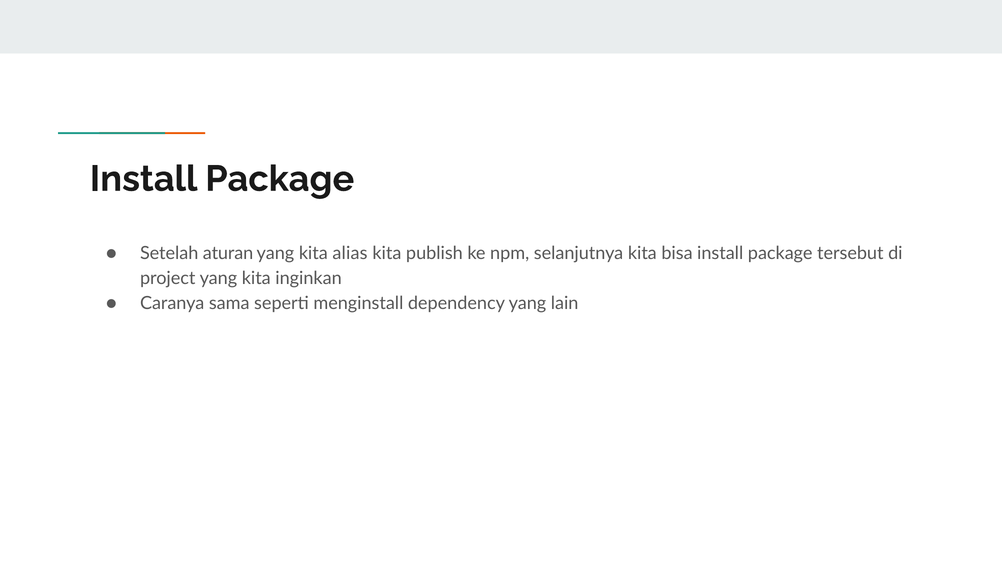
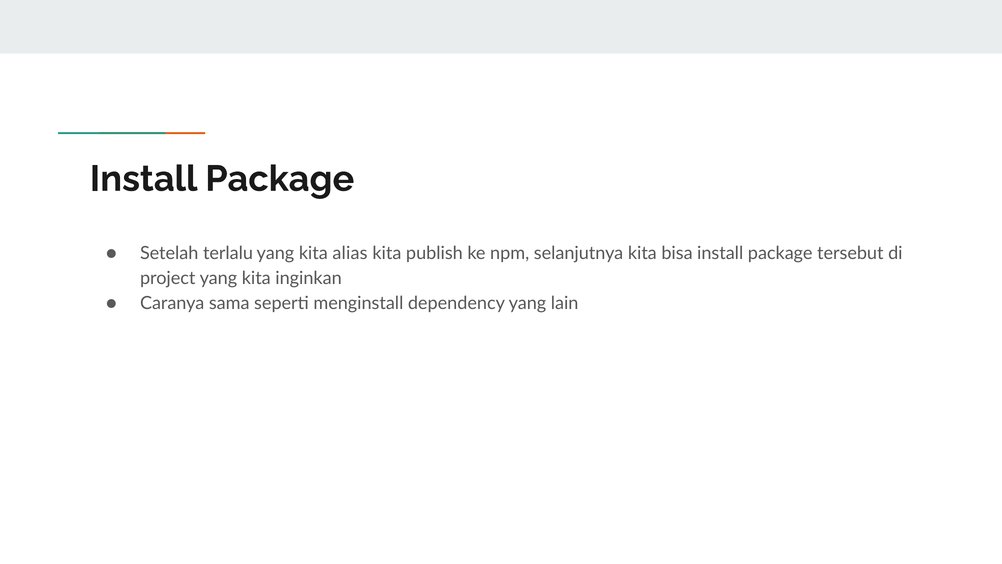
aturan: aturan -> terlalu
